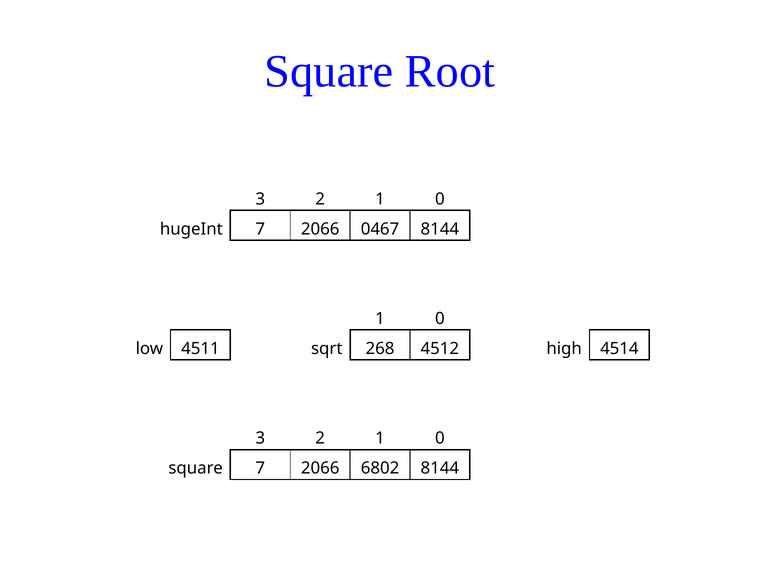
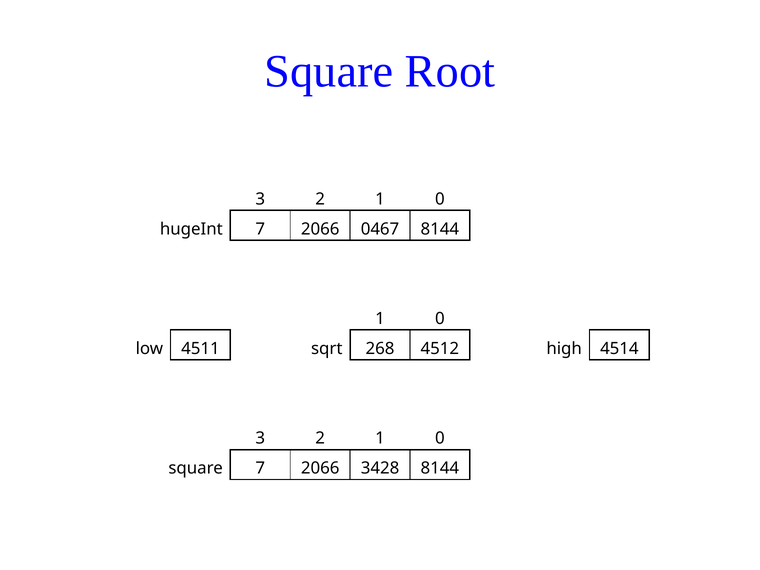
6802: 6802 -> 3428
